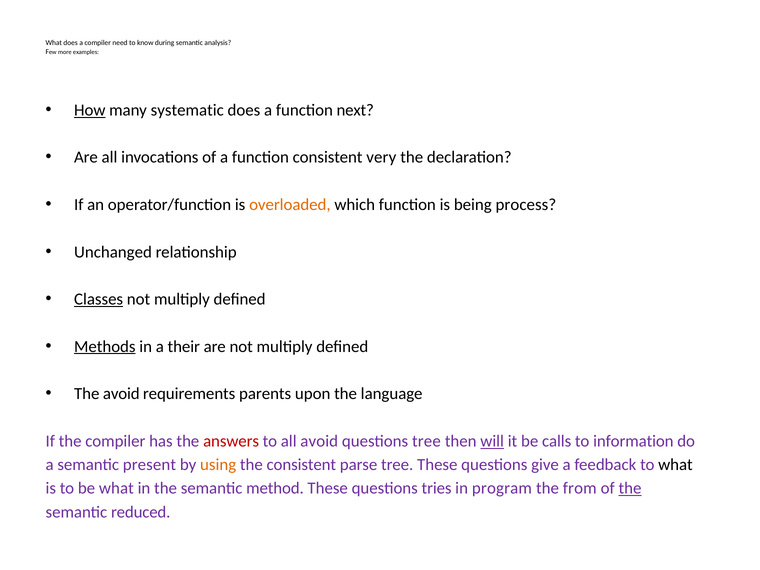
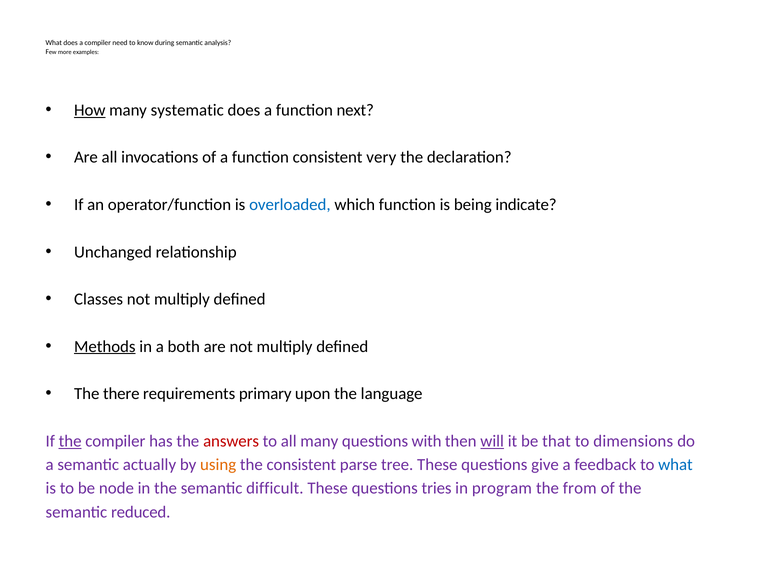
overloaded colour: orange -> blue
process: process -> indicate
Classes underline: present -> none
their: their -> both
The avoid: avoid -> there
parents: parents -> primary
the at (70, 441) underline: none -> present
all avoid: avoid -> many
questions tree: tree -> with
calls: calls -> that
information: information -> dimensions
present: present -> actually
what at (675, 465) colour: black -> blue
be what: what -> node
method: method -> difficult
the at (630, 488) underline: present -> none
